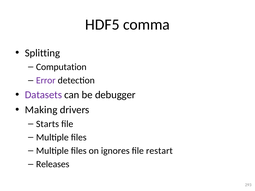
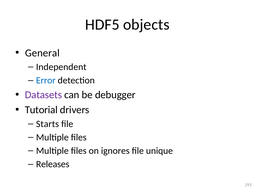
comma: comma -> objects
Splitting: Splitting -> General
Computation: Computation -> Independent
Error colour: purple -> blue
Making: Making -> Tutorial
restart: restart -> unique
